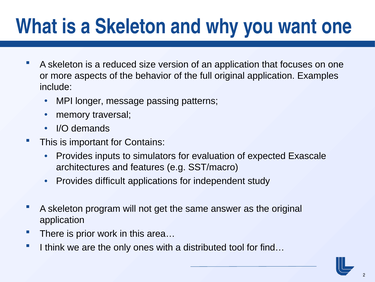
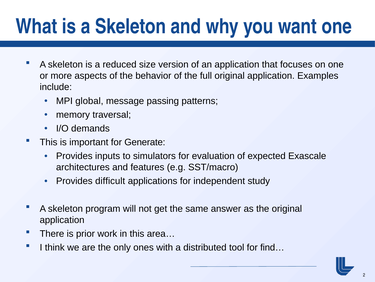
longer: longer -> global
Contains: Contains -> Generate
